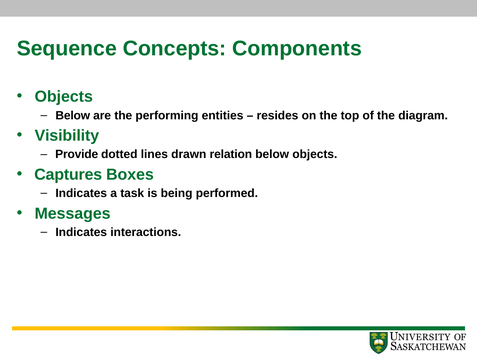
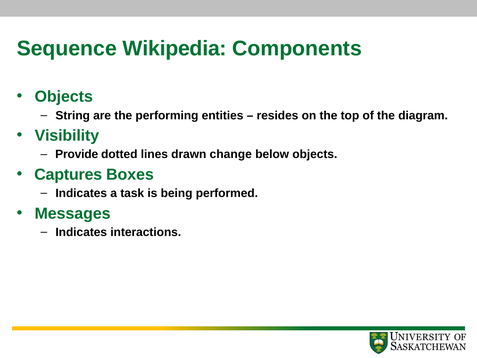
Concepts: Concepts -> Wikipedia
Below at (73, 115): Below -> String
relation: relation -> change
